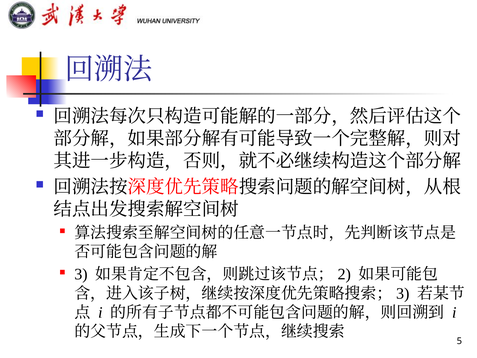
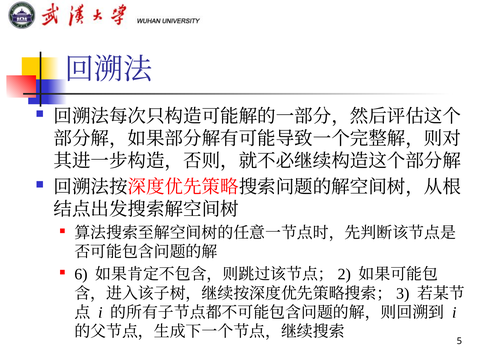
3: 3 -> 6
